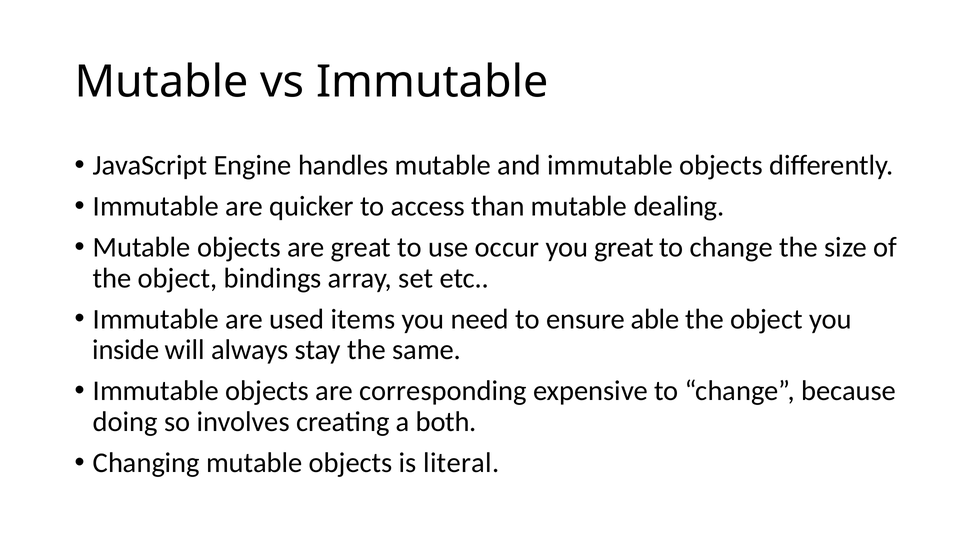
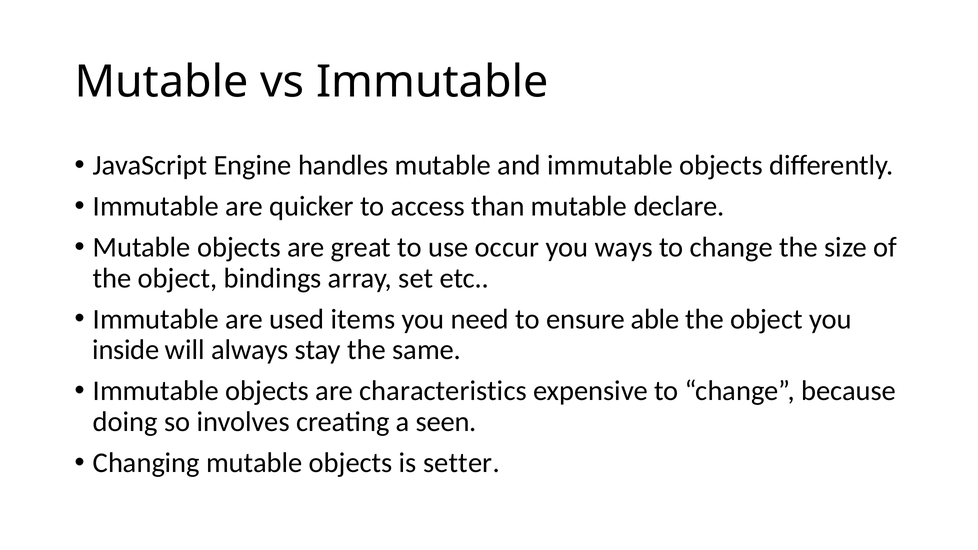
dealing: dealing -> declare
you great: great -> ways
corresponding: corresponding -> characteristics
both: both -> seen
literal: literal -> setter
